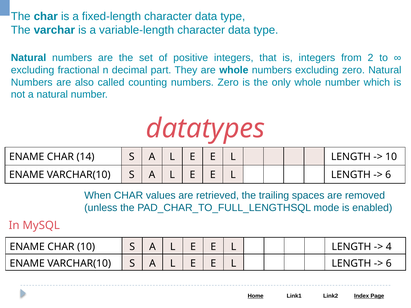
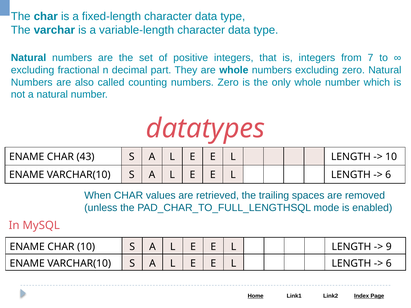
2: 2 -> 7
14: 14 -> 43
4: 4 -> 9
